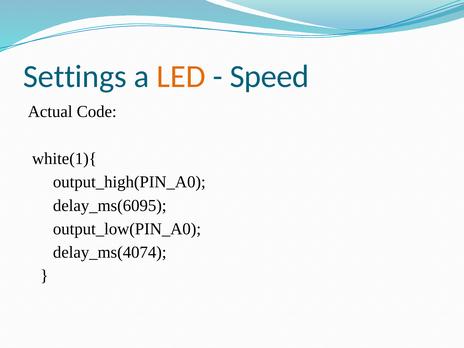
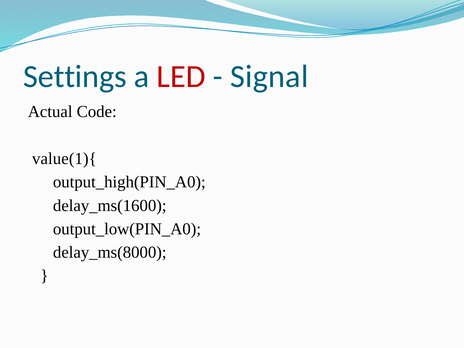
LED colour: orange -> red
Speed: Speed -> Signal
white(1){: white(1){ -> value(1){
delay_ms(6095: delay_ms(6095 -> delay_ms(1600
delay_ms(4074: delay_ms(4074 -> delay_ms(8000
